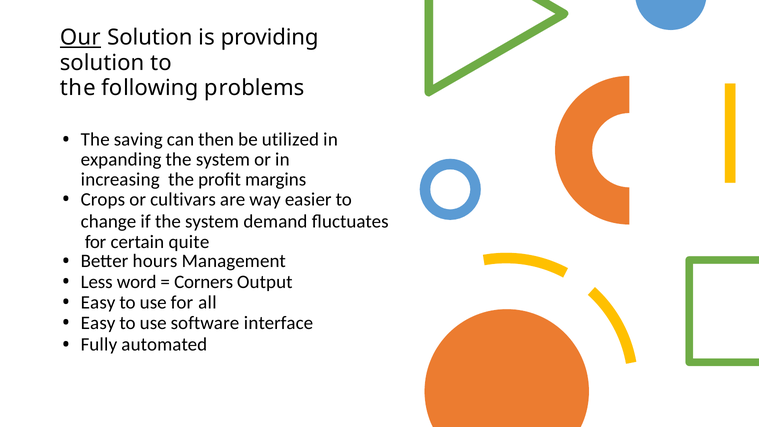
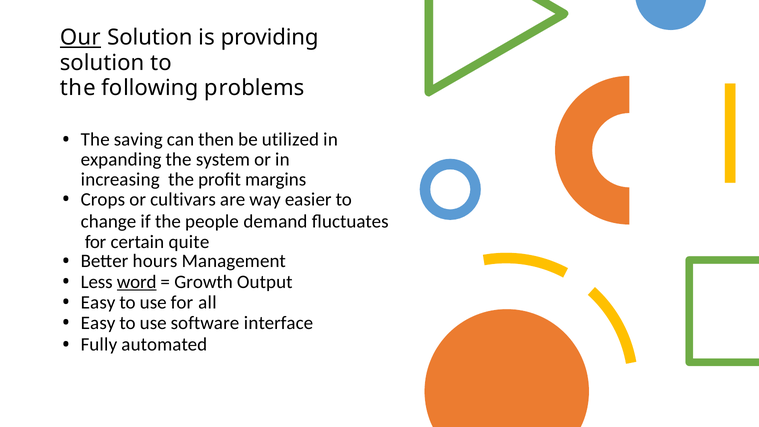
if the system: system -> people
word underline: none -> present
Corners: Corners -> Growth
